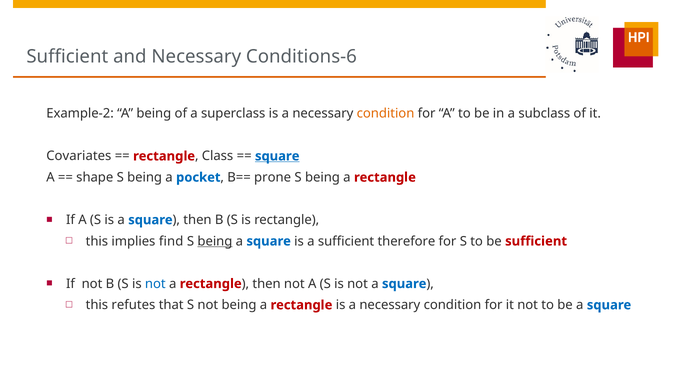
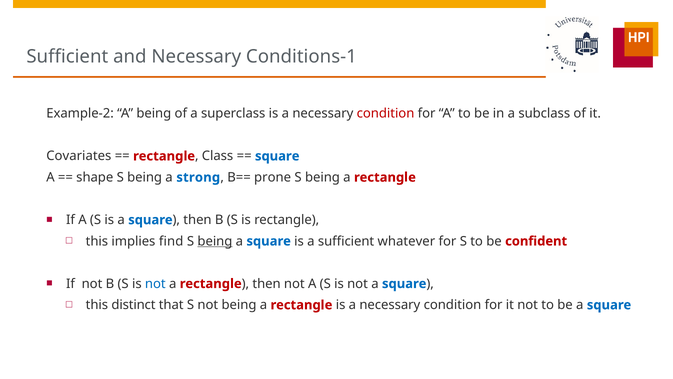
Conditions-6: Conditions-6 -> Conditions-1
condition at (386, 113) colour: orange -> red
square at (277, 156) underline: present -> none
pocket: pocket -> strong
therefore: therefore -> whatever
be sufficient: sufficient -> confident
refutes: refutes -> distinct
